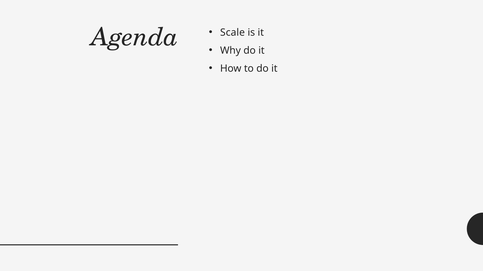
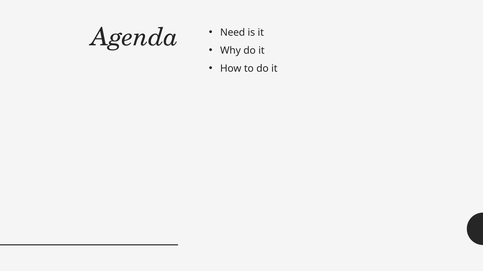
Scale: Scale -> Need
